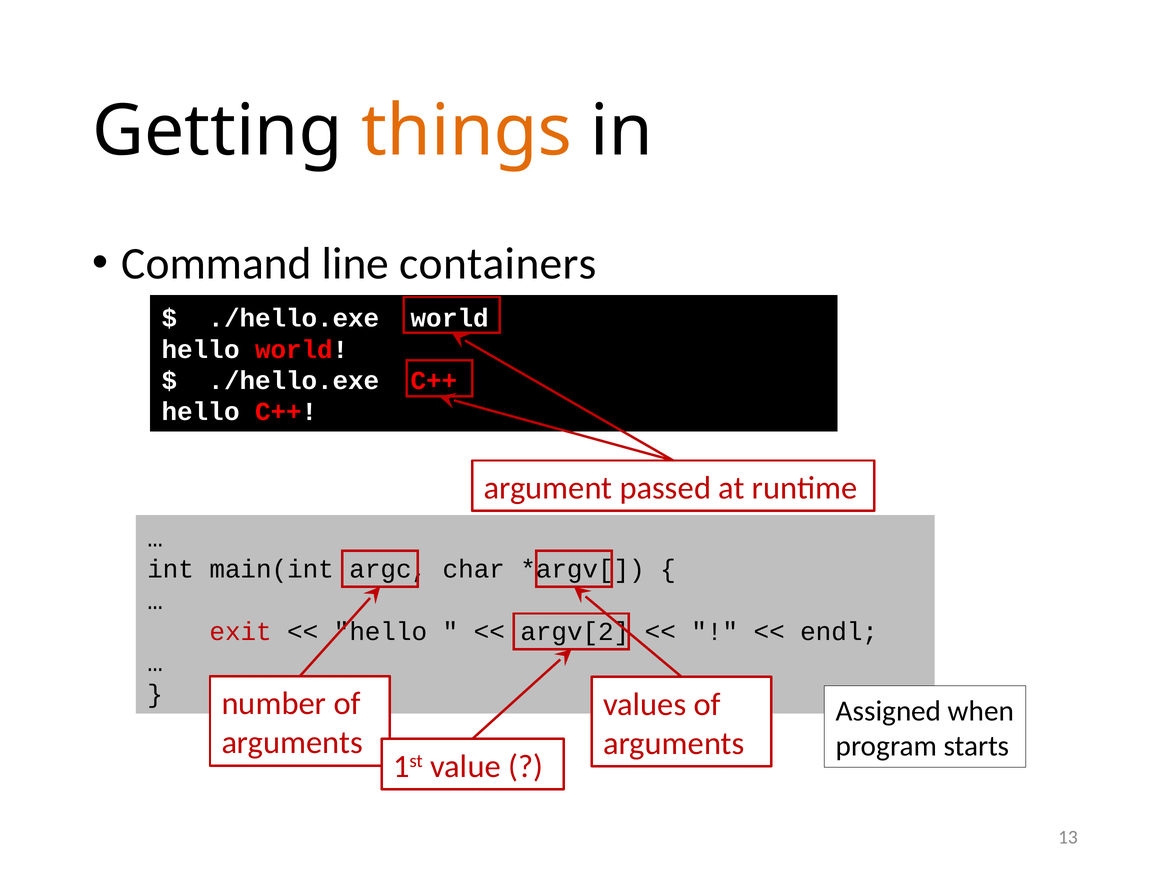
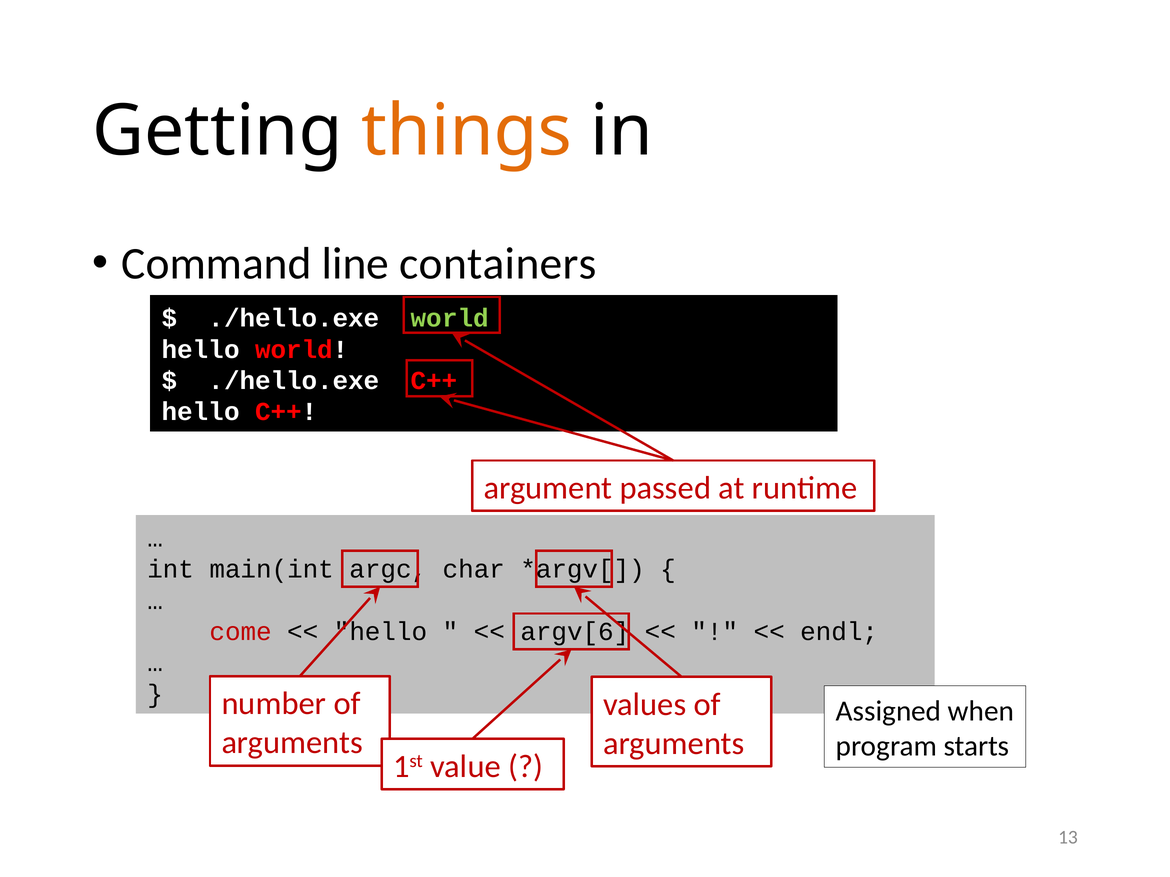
world at (450, 319) colour: white -> light green
exit: exit -> come
argv[2: argv[2 -> argv[6
